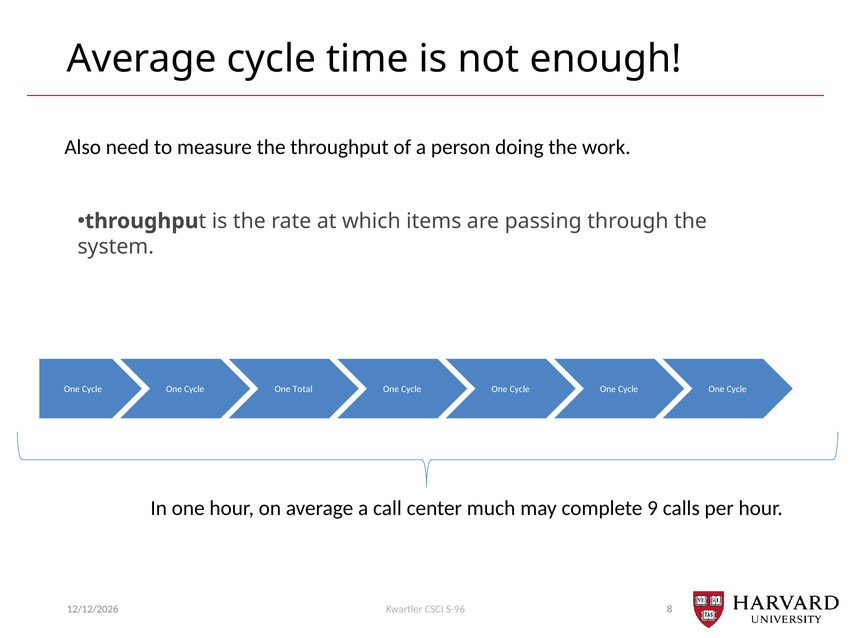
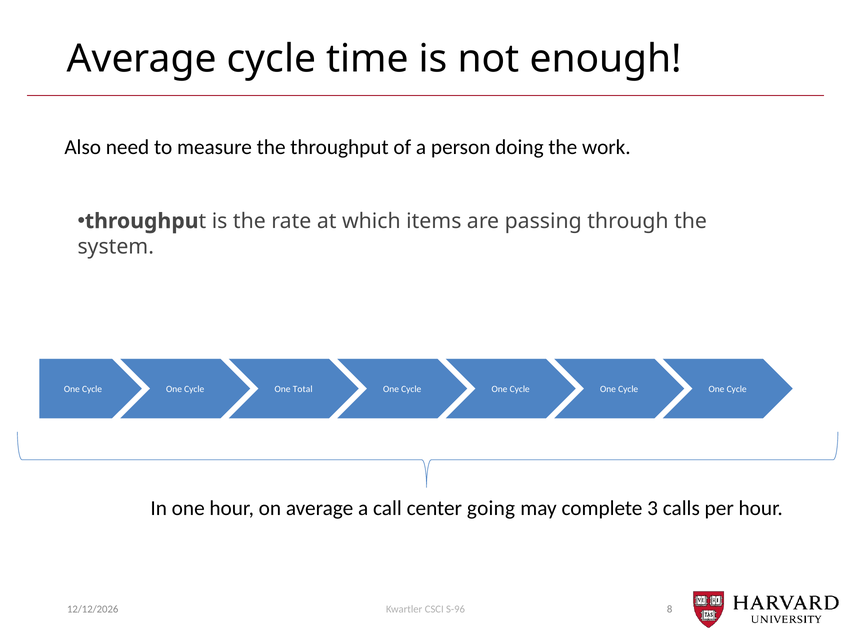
much: much -> going
9: 9 -> 3
